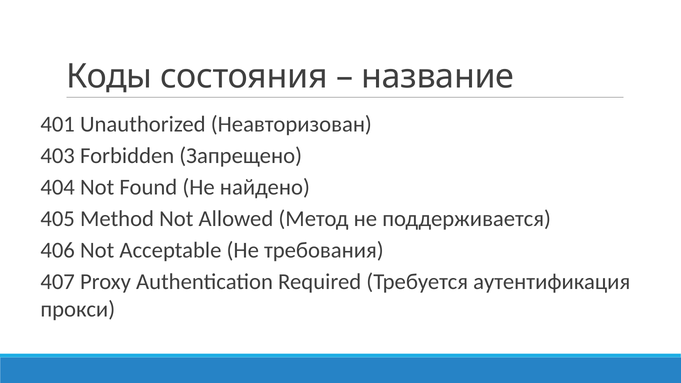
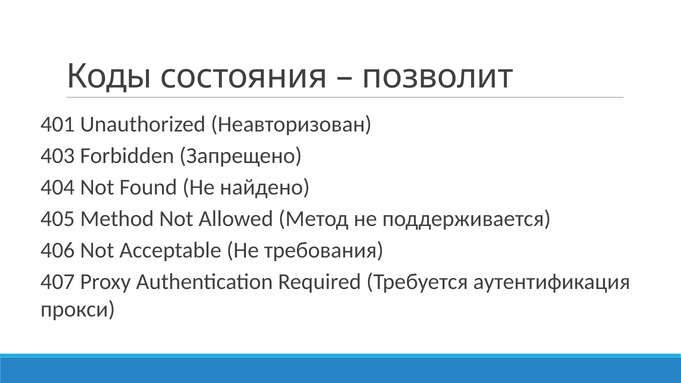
название: название -> позволит
